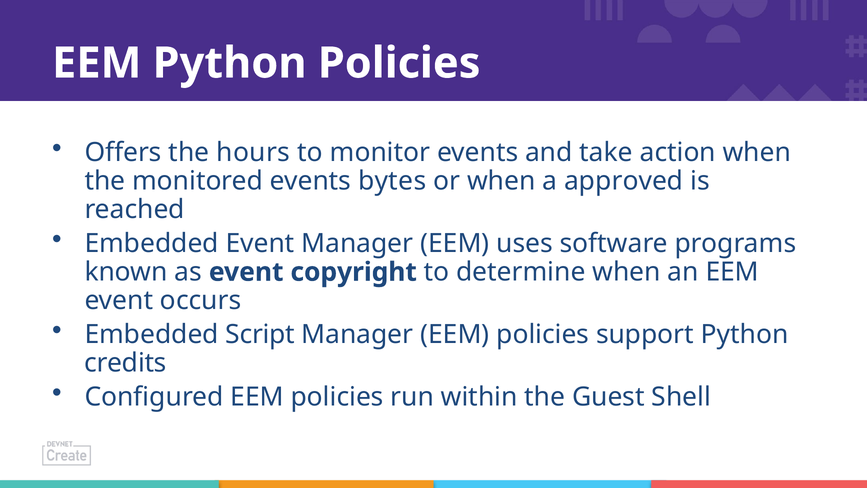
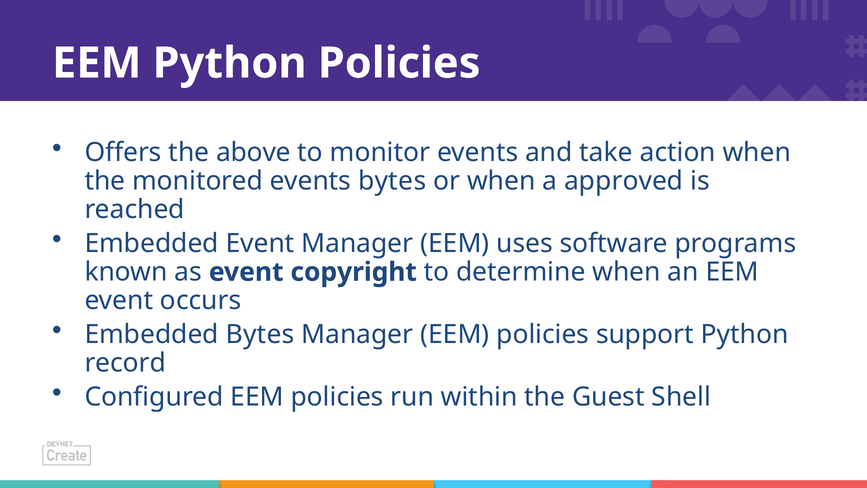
hours: hours -> above
Embedded Script: Script -> Bytes
credits: credits -> record
